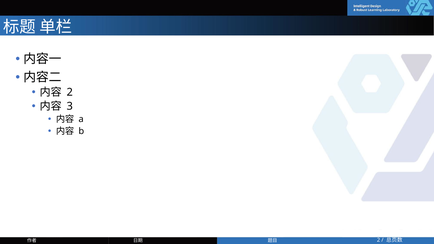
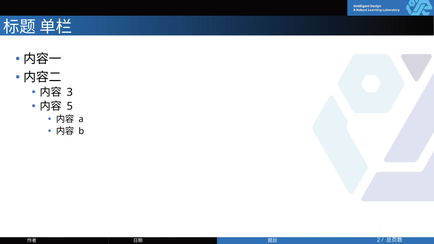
2 at (70, 92): 2 -> 3
3: 3 -> 5
